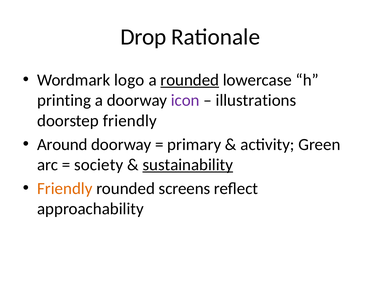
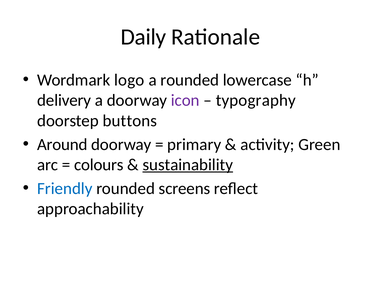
Drop: Drop -> Daily
rounded at (190, 80) underline: present -> none
printing: printing -> delivery
illustrations: illustrations -> typography
doorstep friendly: friendly -> buttons
society: society -> colours
Friendly at (65, 188) colour: orange -> blue
